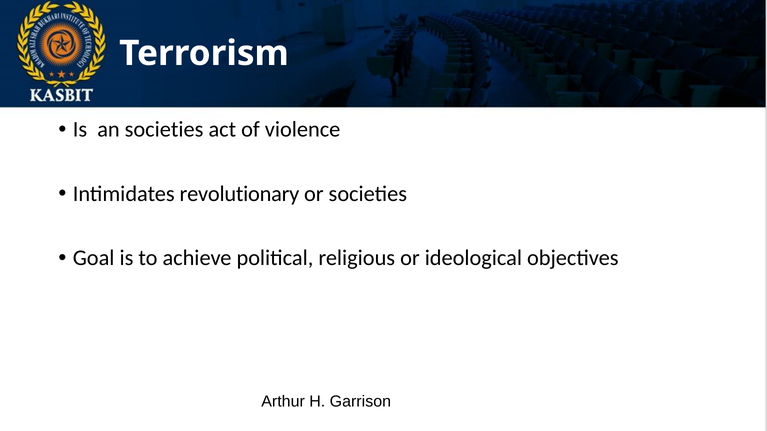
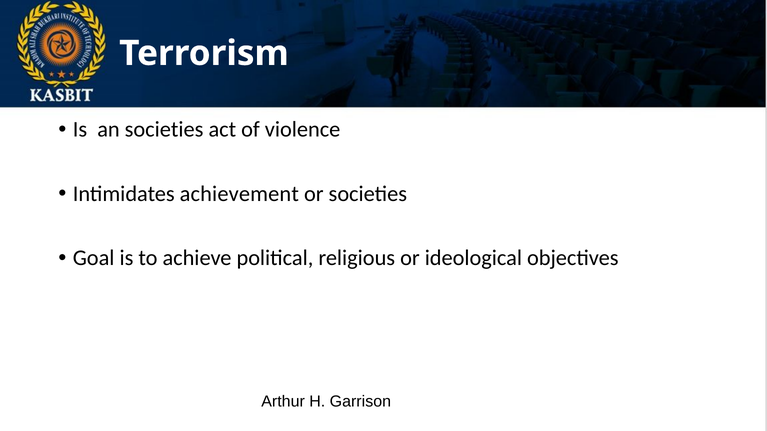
revolutionary: revolutionary -> achievement
